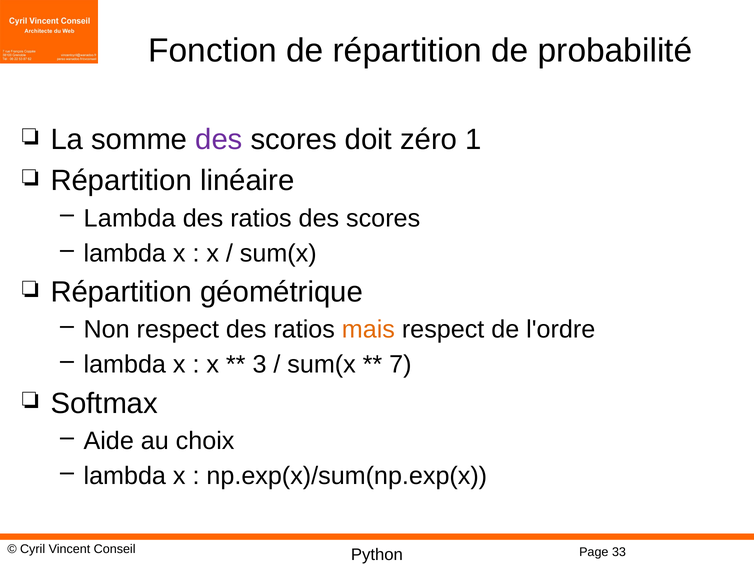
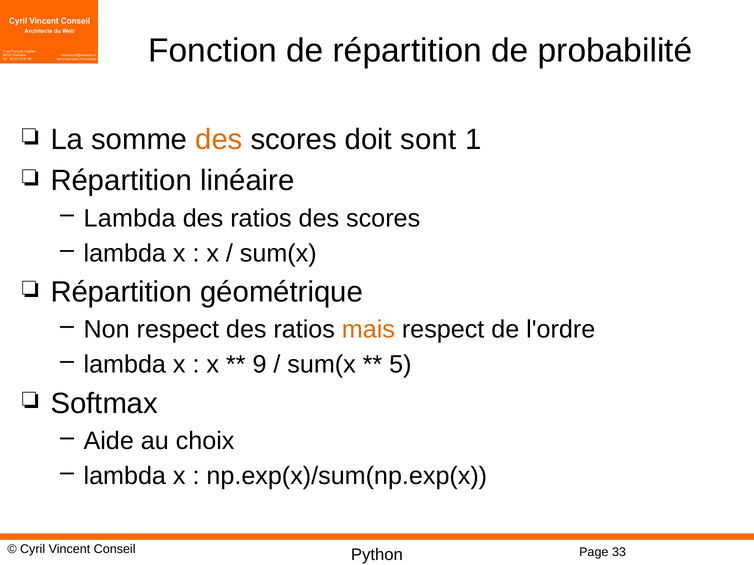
des at (219, 140) colour: purple -> orange
zéro: zéro -> sont
3: 3 -> 9
7: 7 -> 5
